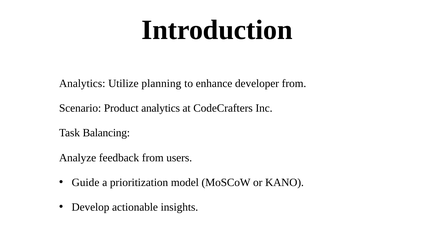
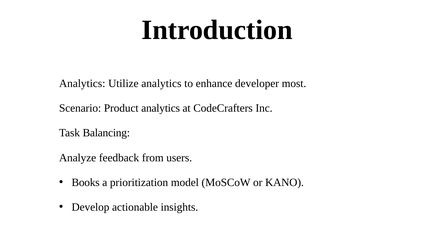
Utilize planning: planning -> analytics
developer from: from -> most
Guide: Guide -> Books
